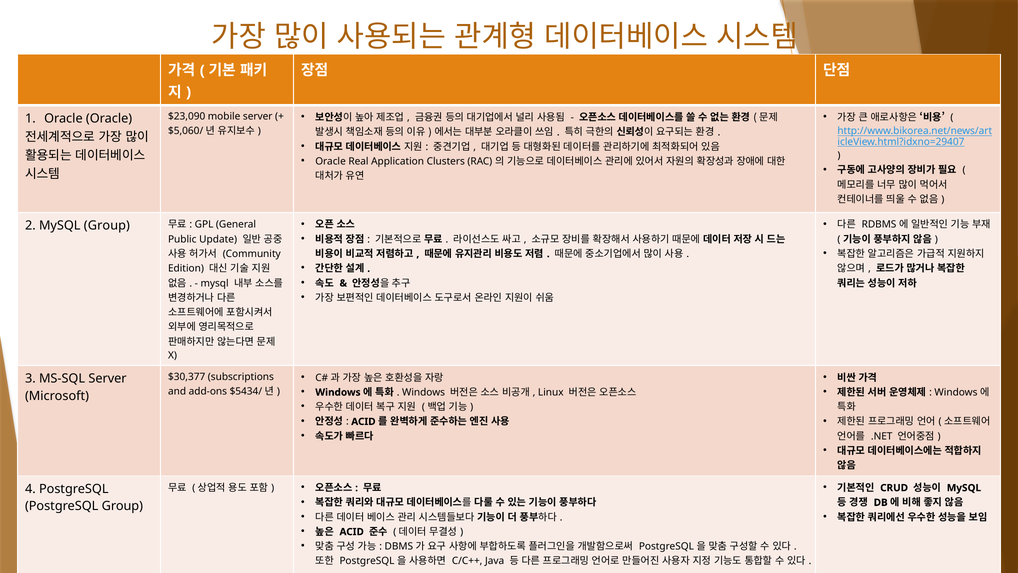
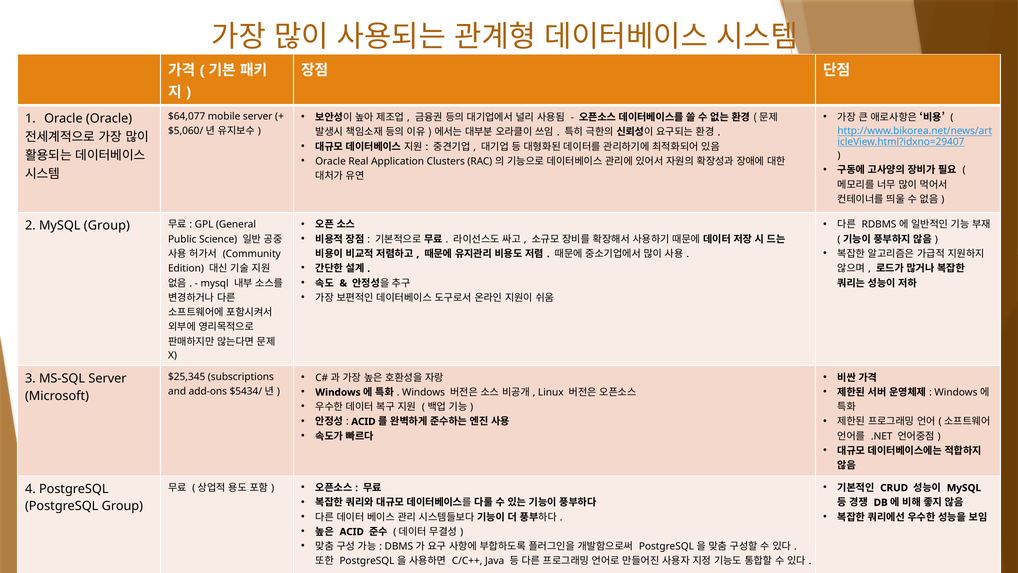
$23,090: $23,090 -> $64,077
Public Update: Update -> Science
$30,377: $30,377 -> $25,345
